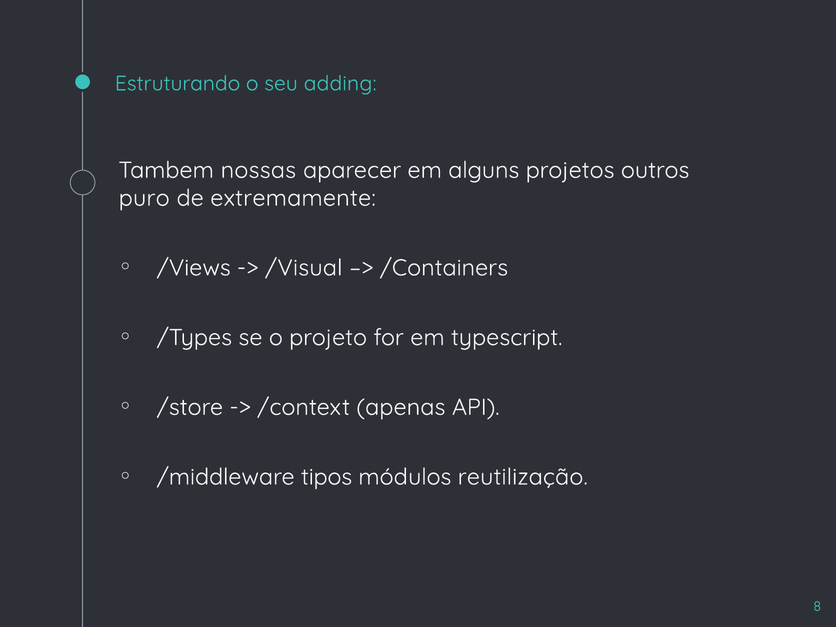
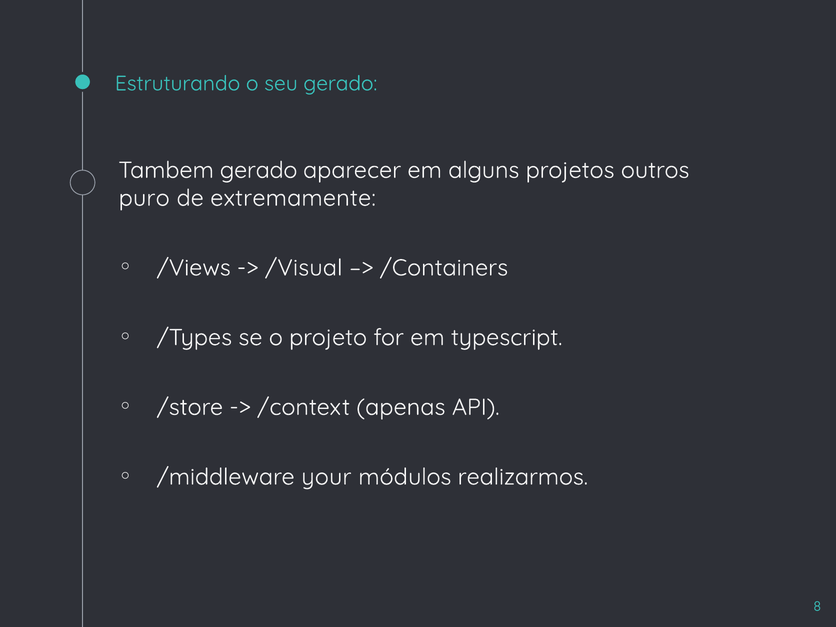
seu adding: adding -> gerado
Tambem nossas: nossas -> gerado
tipos: tipos -> your
reutilização: reutilização -> realizarmos
